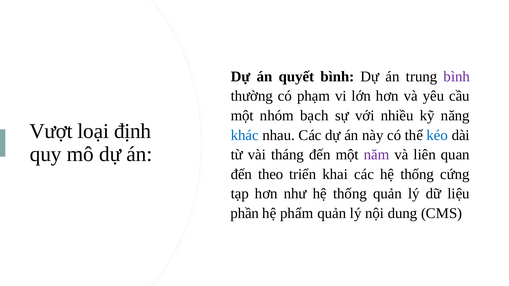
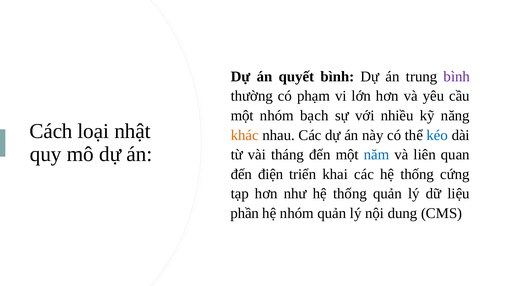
Vượt: Vượt -> Cách
định: định -> nhật
khác colour: blue -> orange
năm colour: purple -> blue
theo: theo -> điện
hệ phẩm: phẩm -> nhóm
